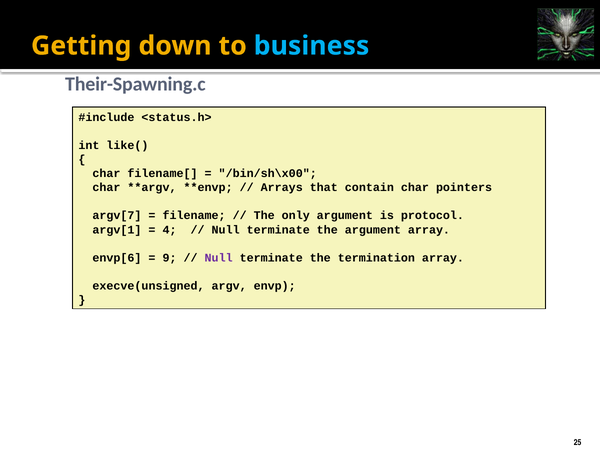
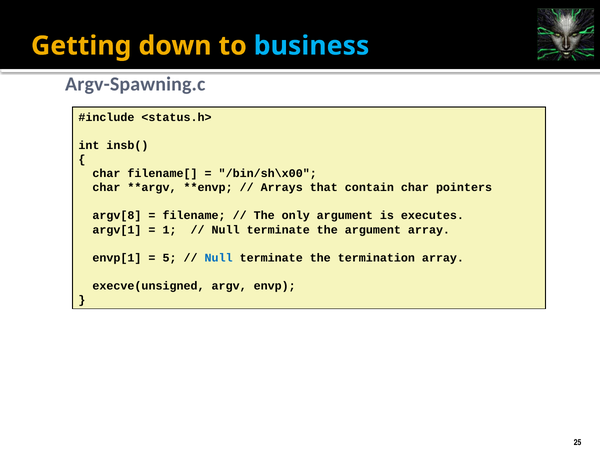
Their-Spawning.c: Their-Spawning.c -> Argv-Spawning.c
like(: like( -> insb(
argv[7: argv[7 -> argv[8
protocol: protocol -> executes
4: 4 -> 1
envp[6: envp[6 -> envp[1
9: 9 -> 5
Null at (219, 258) colour: purple -> blue
